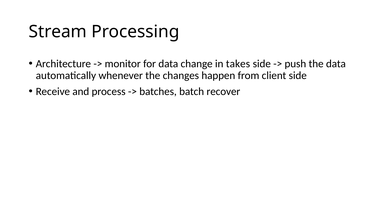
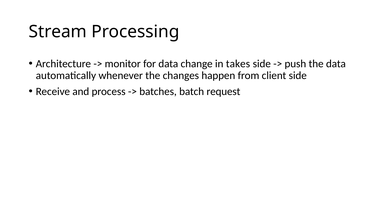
recover: recover -> request
